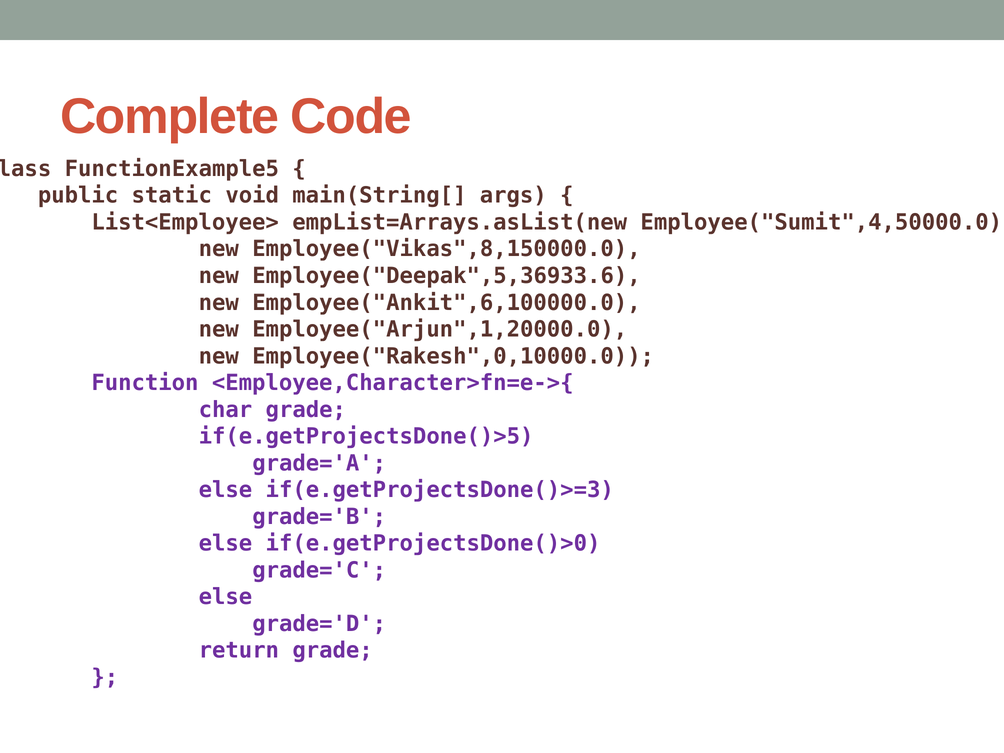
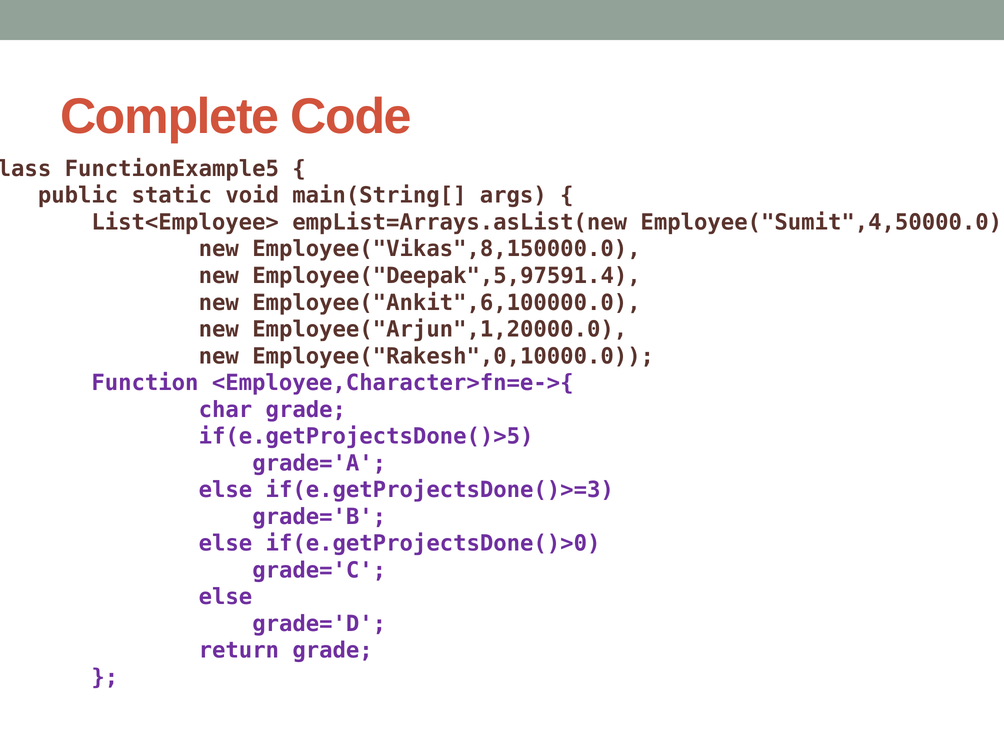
Employee("Deepak",5,36933.6: Employee("Deepak",5,36933.6 -> Employee("Deepak",5,97591.4
